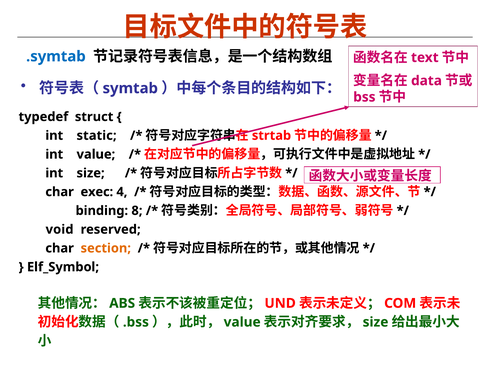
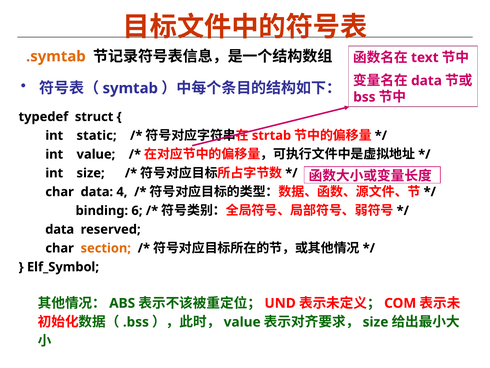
.symtab colour: blue -> orange
char exec: exec -> data
8: 8 -> 6
void at (60, 229): void -> data
